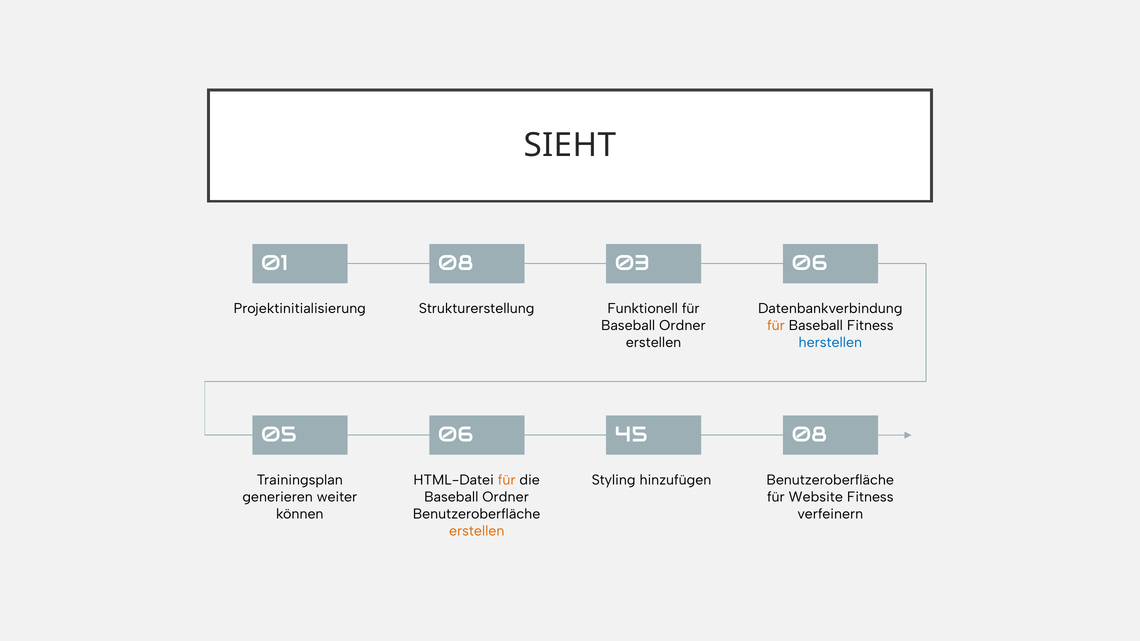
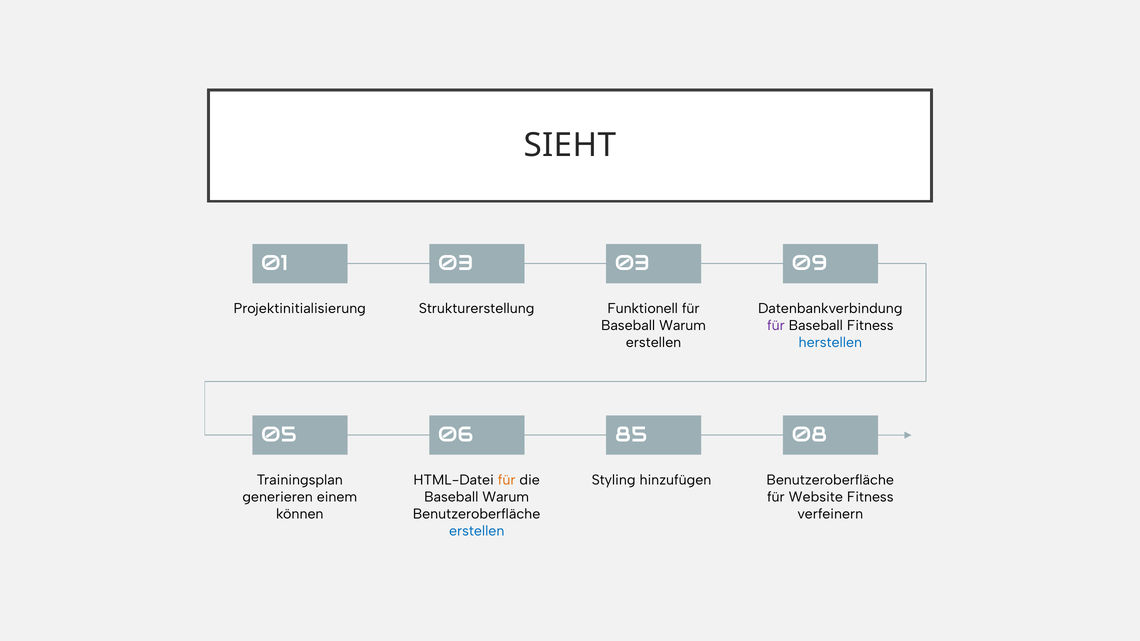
01 08: 08 -> 03
03 06: 06 -> 09
Ordner at (682, 326): Ordner -> Warum
für at (776, 326) colour: orange -> purple
45: 45 -> 85
weiter: weiter -> einem
Ordner at (506, 497): Ordner -> Warum
erstellen at (477, 531) colour: orange -> blue
